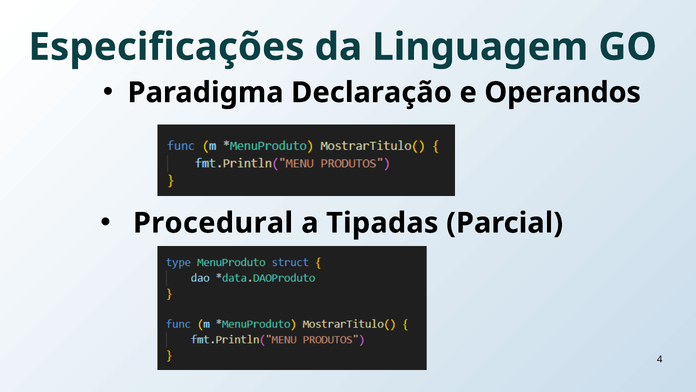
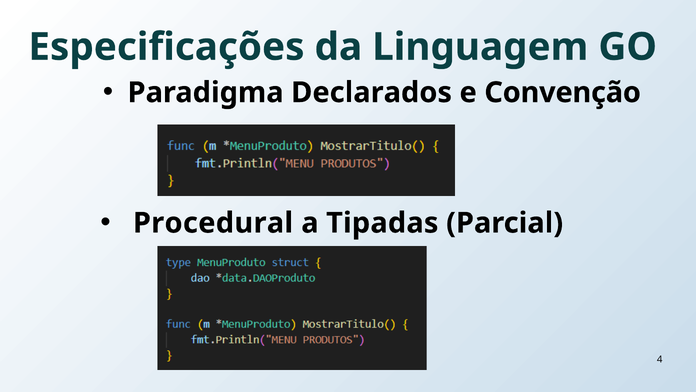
Declaração: Declaração -> Declarados
Operandos: Operandos -> Convenção
